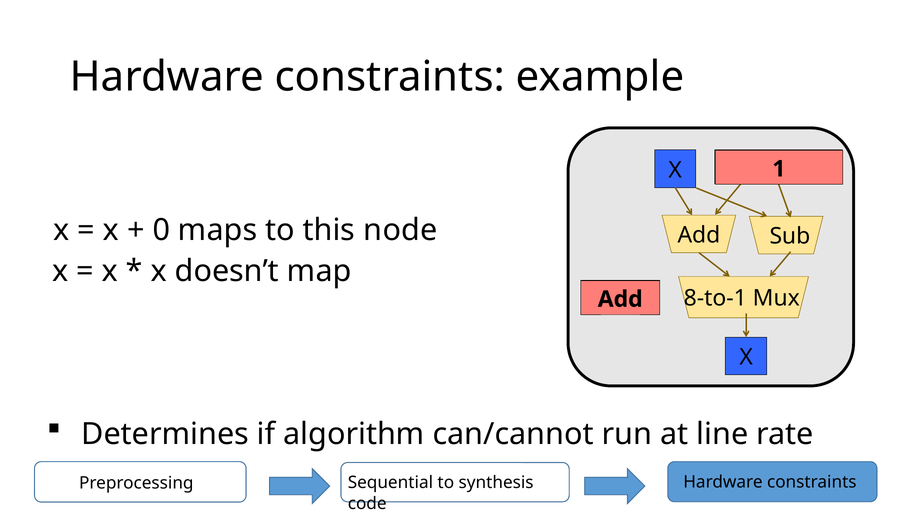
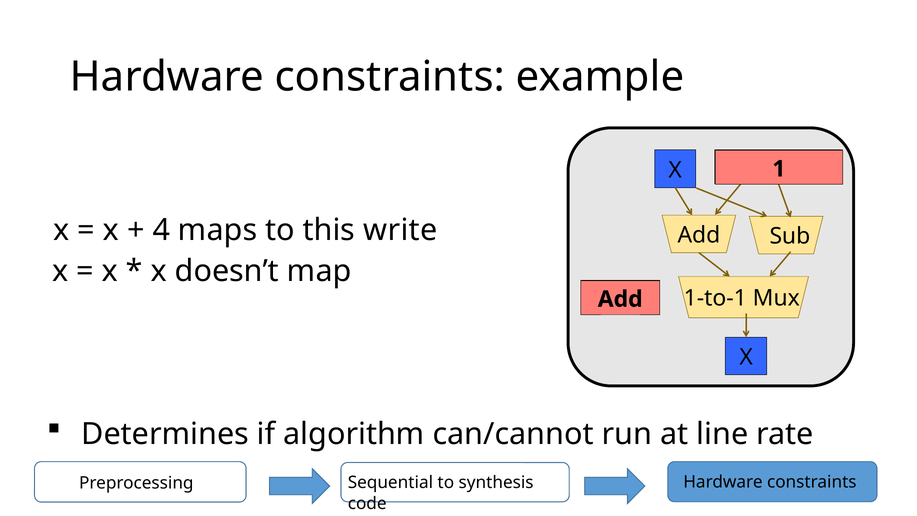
0: 0 -> 4
node: node -> write
8-to-1: 8-to-1 -> 1-to-1
